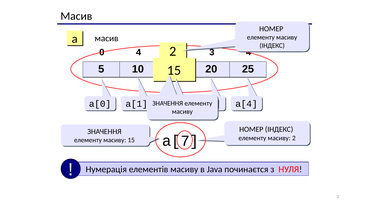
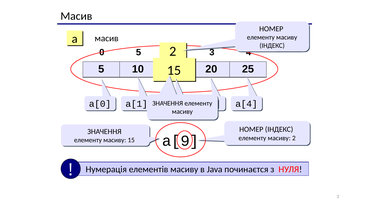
0 4: 4 -> 5
a[7: a[7 -> a[9
